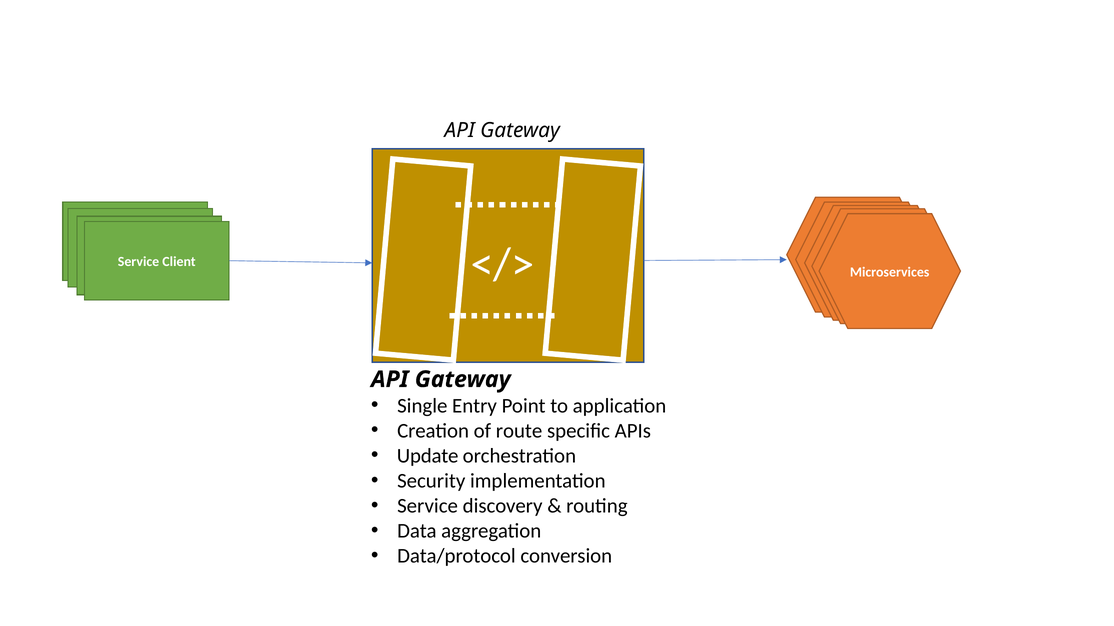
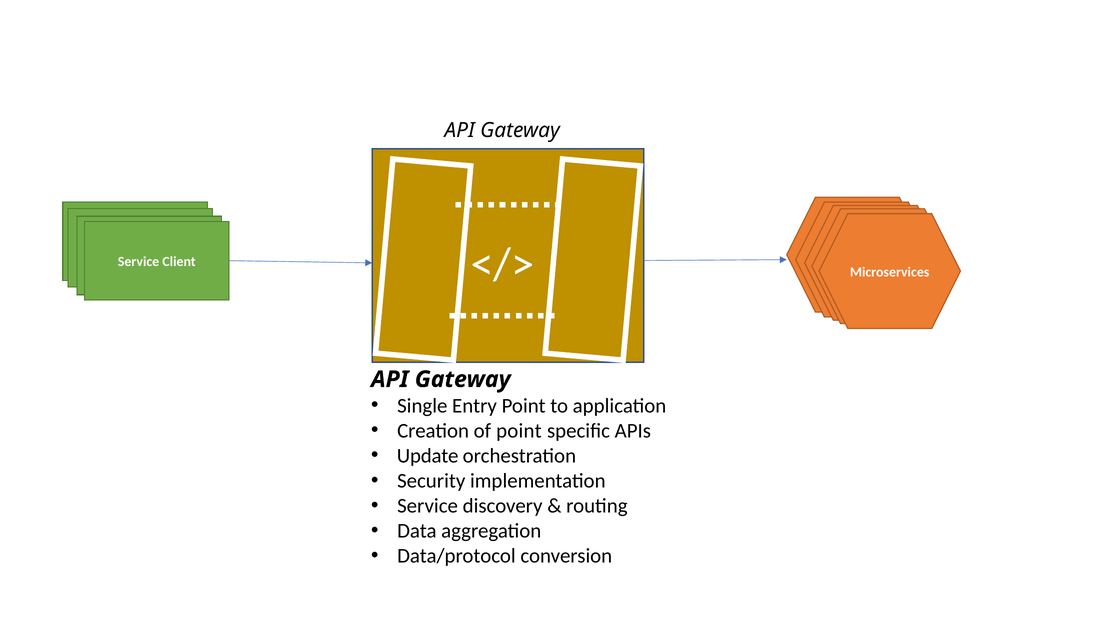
of route: route -> point
